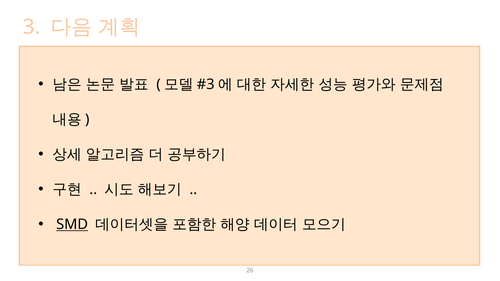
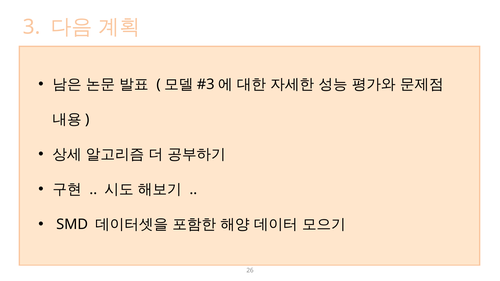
SMD underline: present -> none
